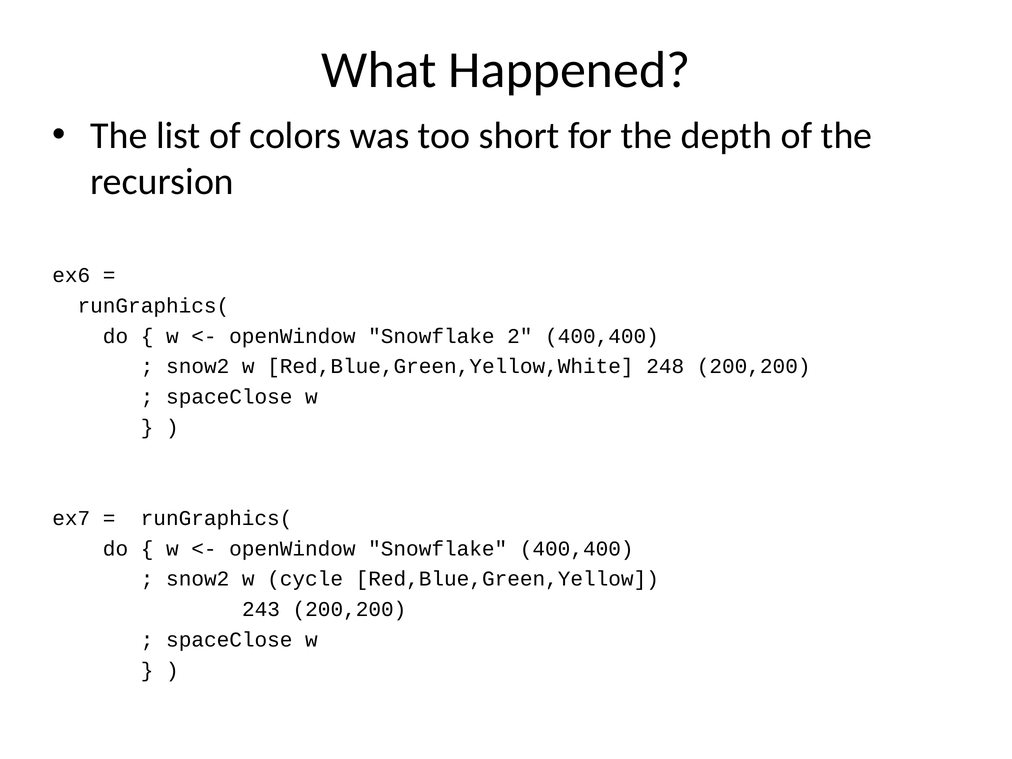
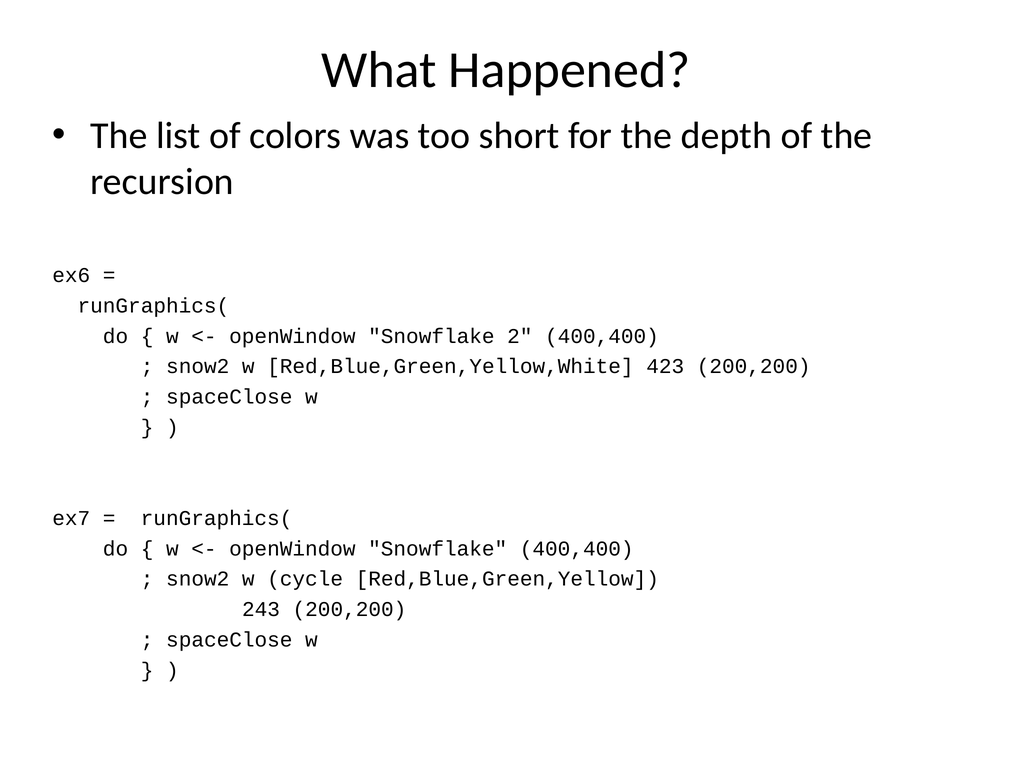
248: 248 -> 423
